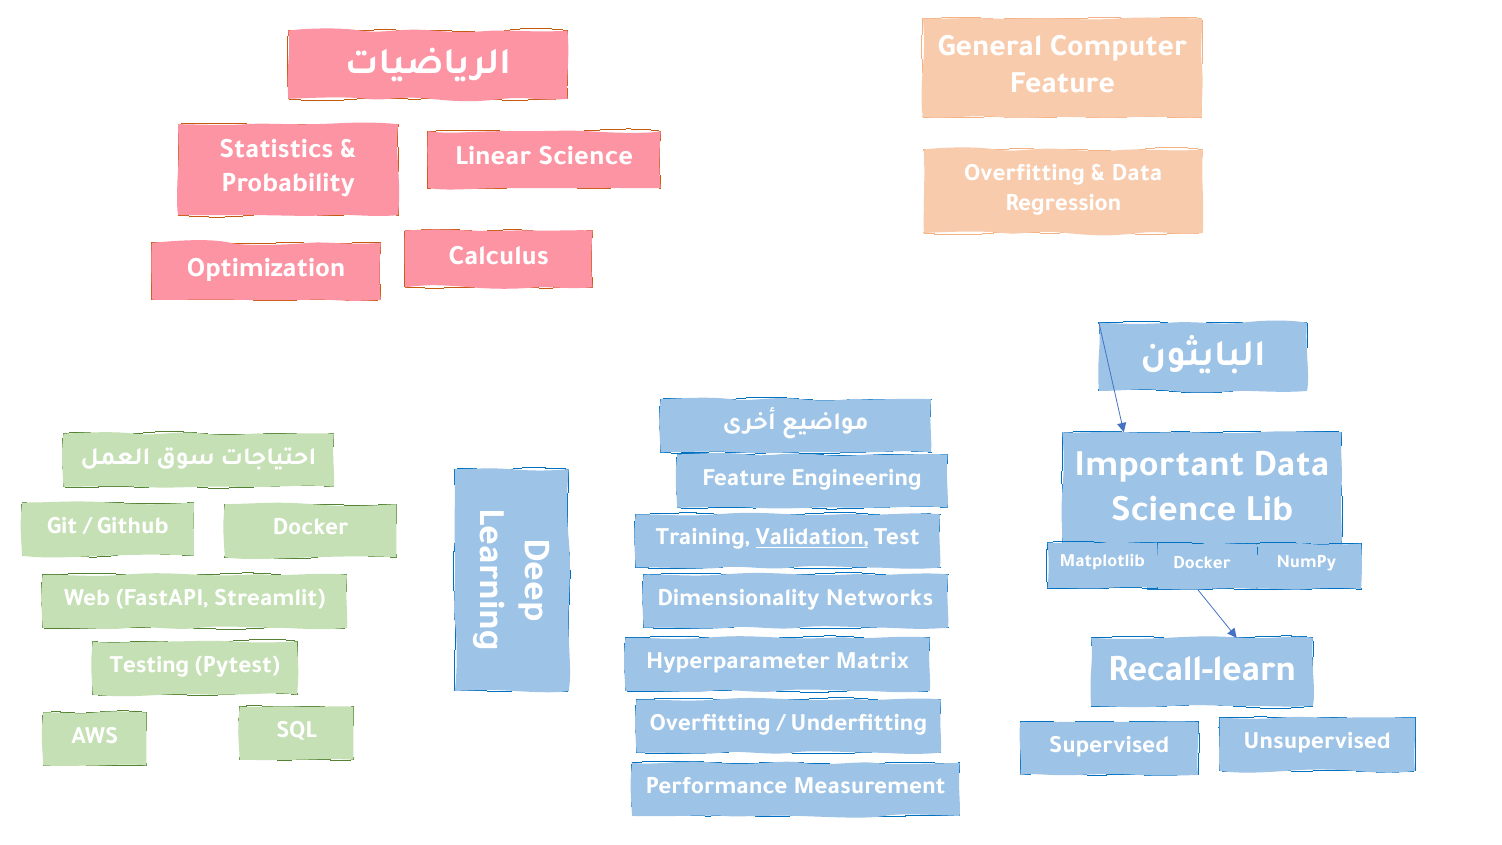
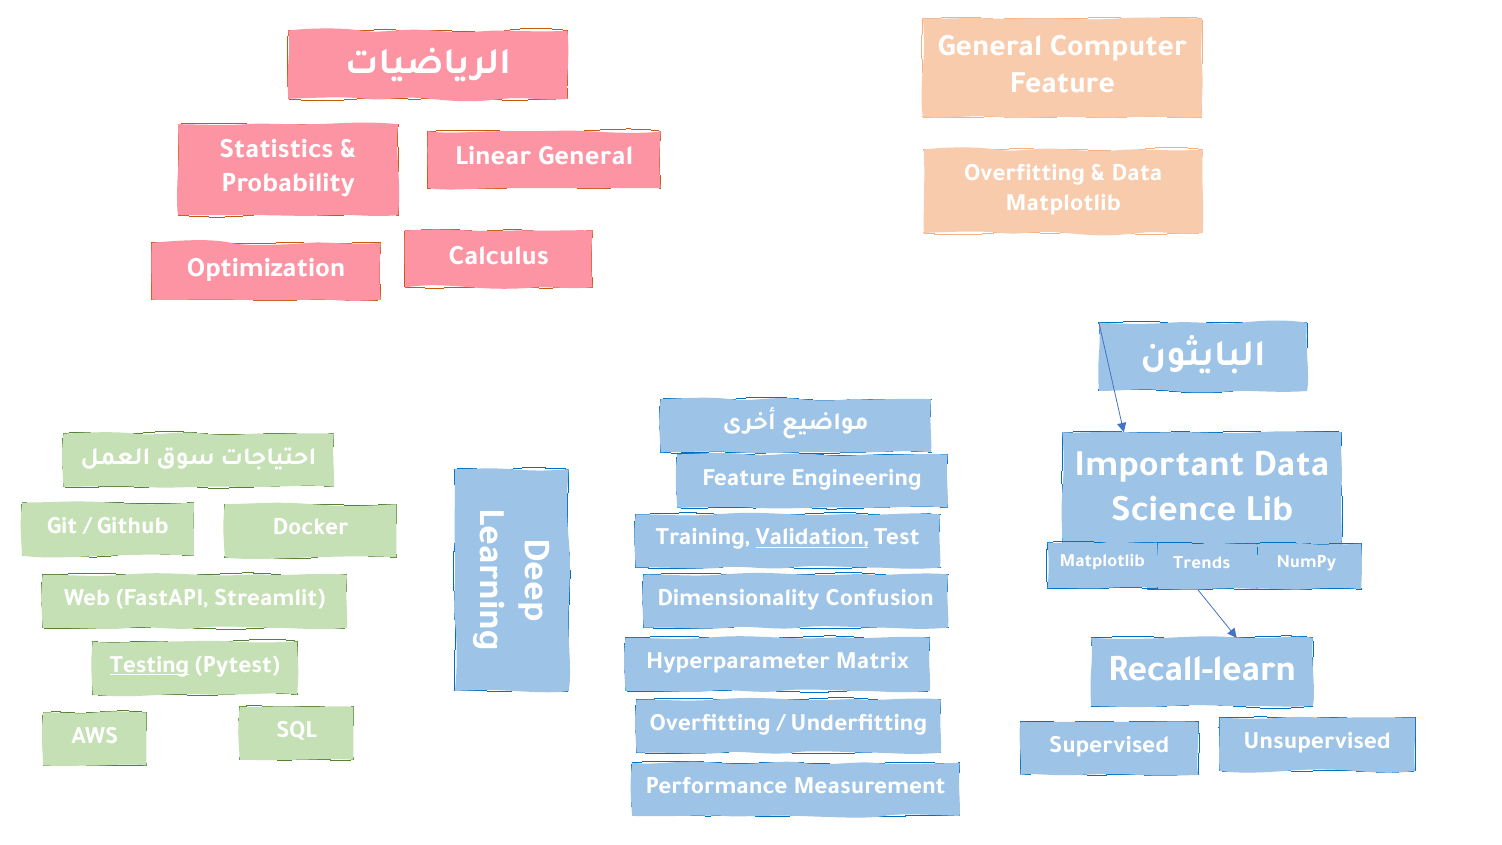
Linear Science: Science -> General
Regression at (1063, 202): Regression -> Matplotlib
Docker at (1202, 562): Docker -> Trends
Networks: Networks -> Confusion
Testing underline: none -> present
